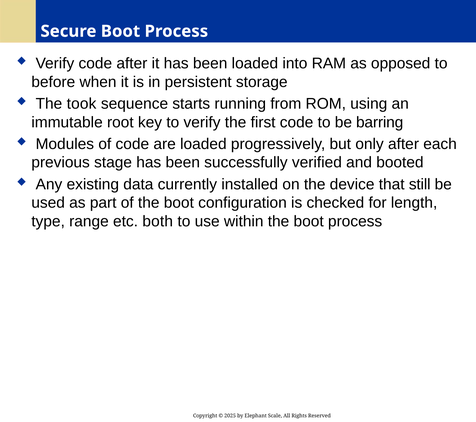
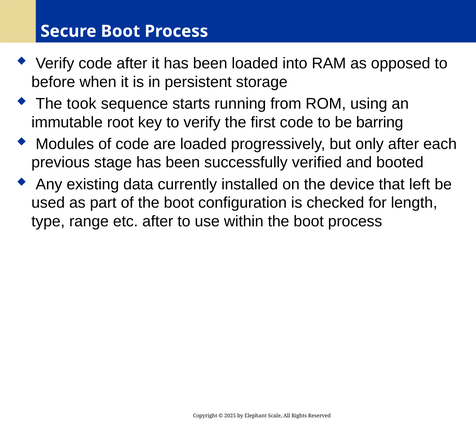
still: still -> left
etc both: both -> after
